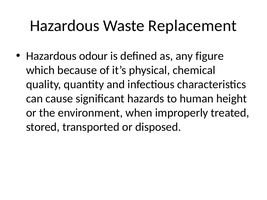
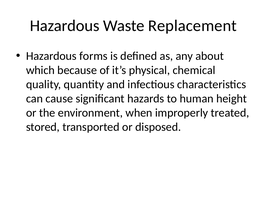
odour: odour -> forms
figure: figure -> about
